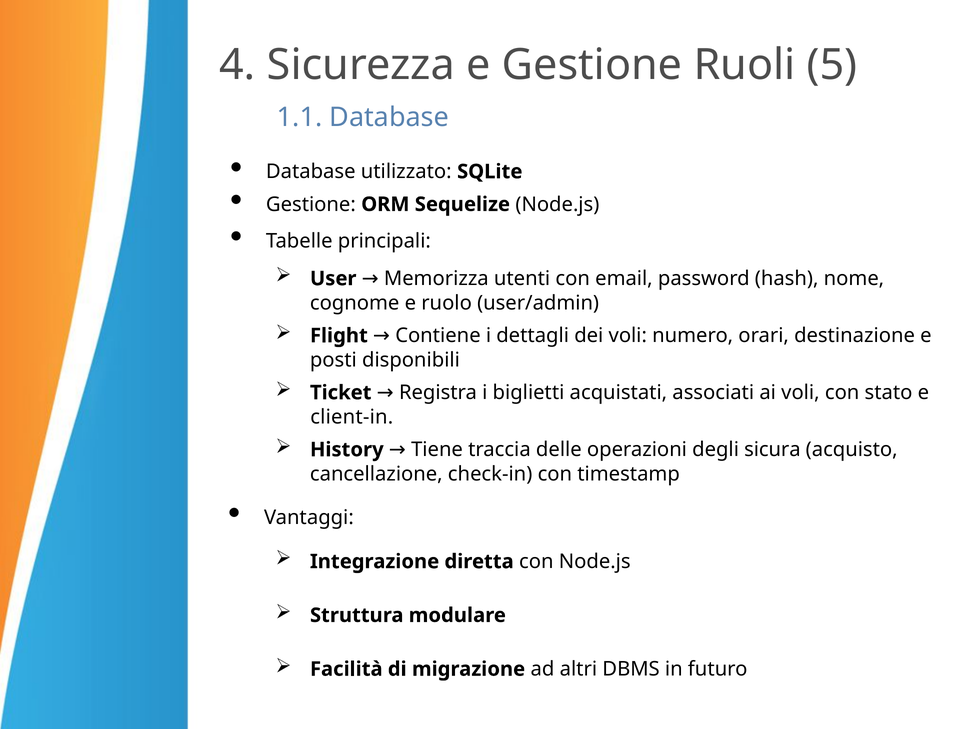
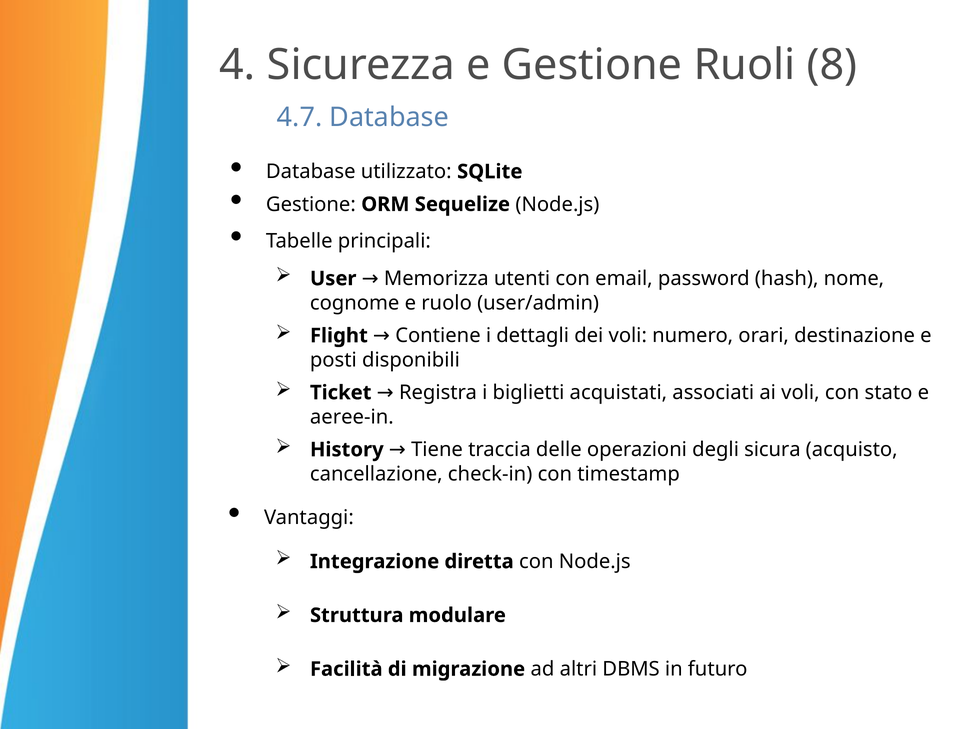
5: 5 -> 8
1.1: 1.1 -> 4.7
client-in: client-in -> aeree-in
